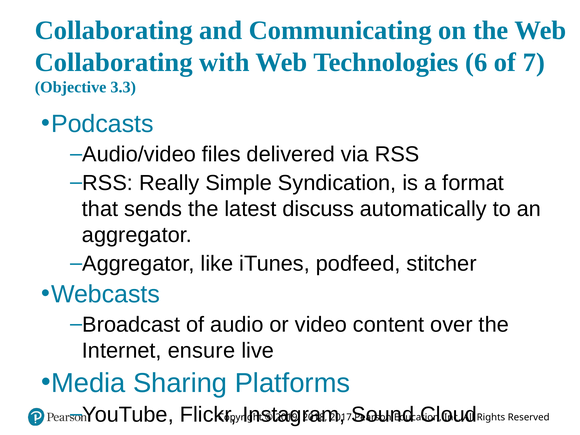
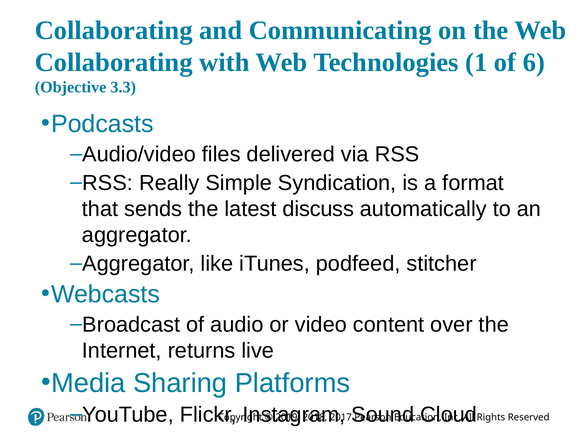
6: 6 -> 1
7: 7 -> 6
ensure: ensure -> returns
